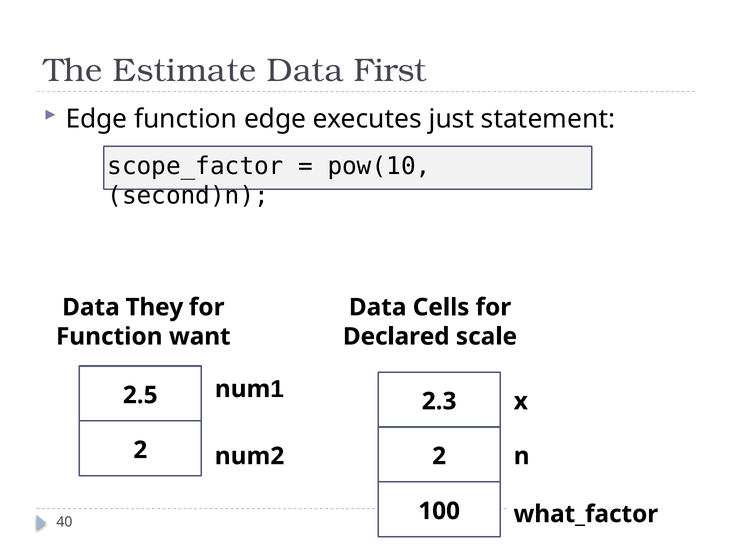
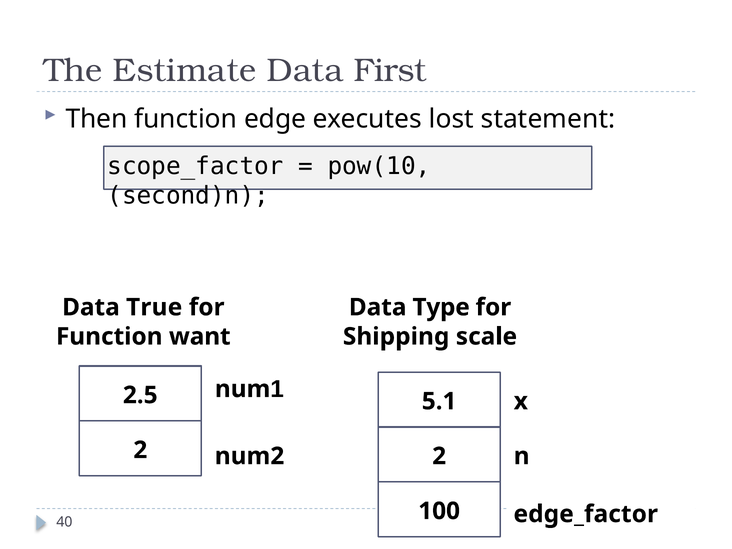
Edge at (97, 119): Edge -> Then
just: just -> lost
They: They -> True
Cells: Cells -> Type
Declared: Declared -> Shipping
2.3: 2.3 -> 5.1
what_factor: what_factor -> edge_factor
